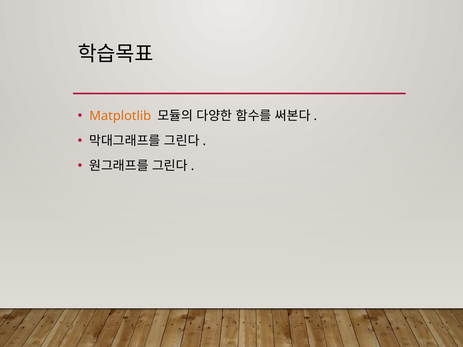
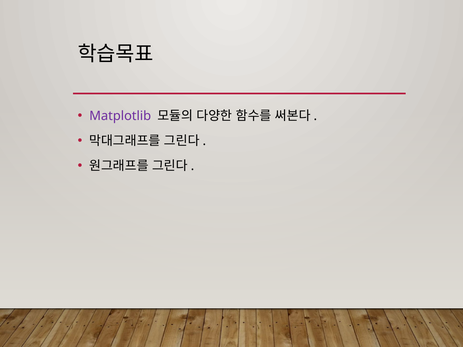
Matplotlib colour: orange -> purple
